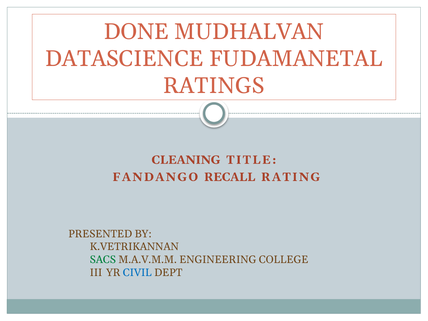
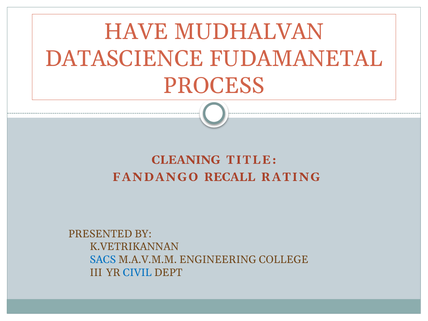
DONE: DONE -> HAVE
RATINGS: RATINGS -> PROCESS
SACS colour: green -> blue
